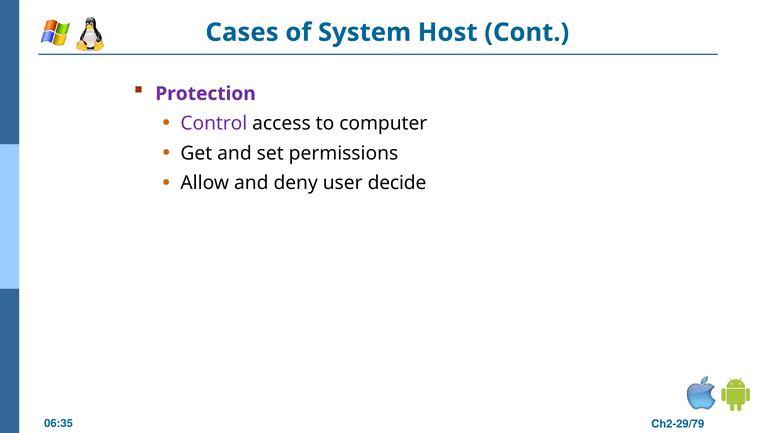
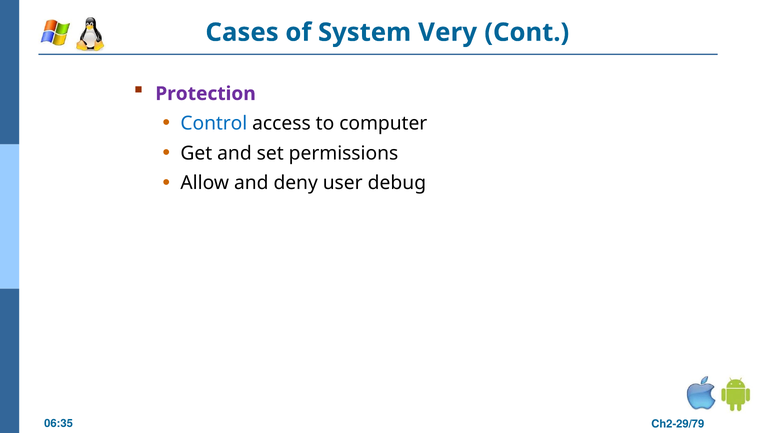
Host: Host -> Very
Control colour: purple -> blue
decide: decide -> debug
